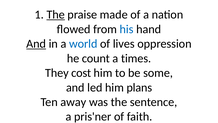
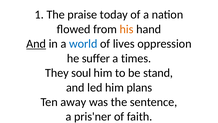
The at (56, 15) underline: present -> none
made: made -> today
his colour: blue -> orange
count: count -> suffer
cost: cost -> soul
some: some -> stand
